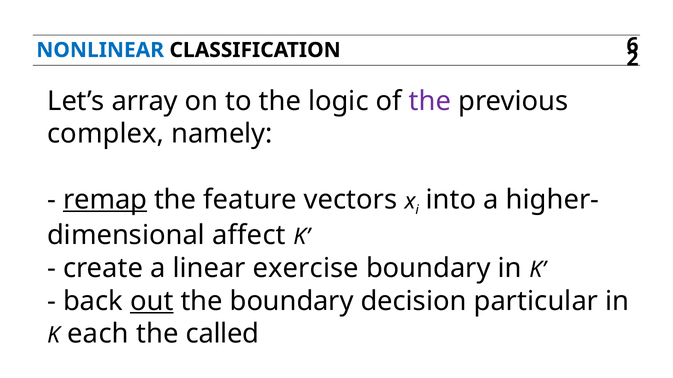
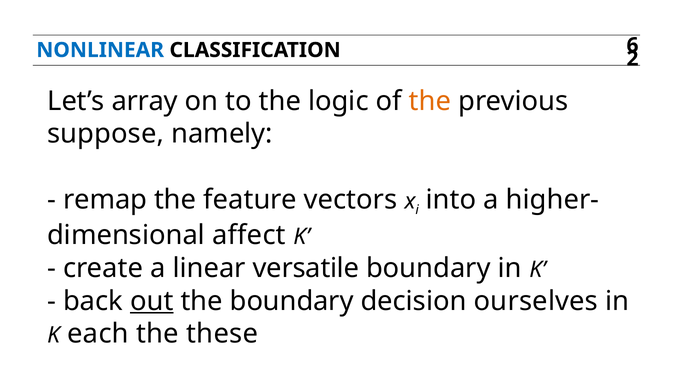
the at (430, 101) colour: purple -> orange
complex: complex -> suppose
remap underline: present -> none
exercise: exercise -> versatile
decision particular: particular -> ourselves
called: called -> these
